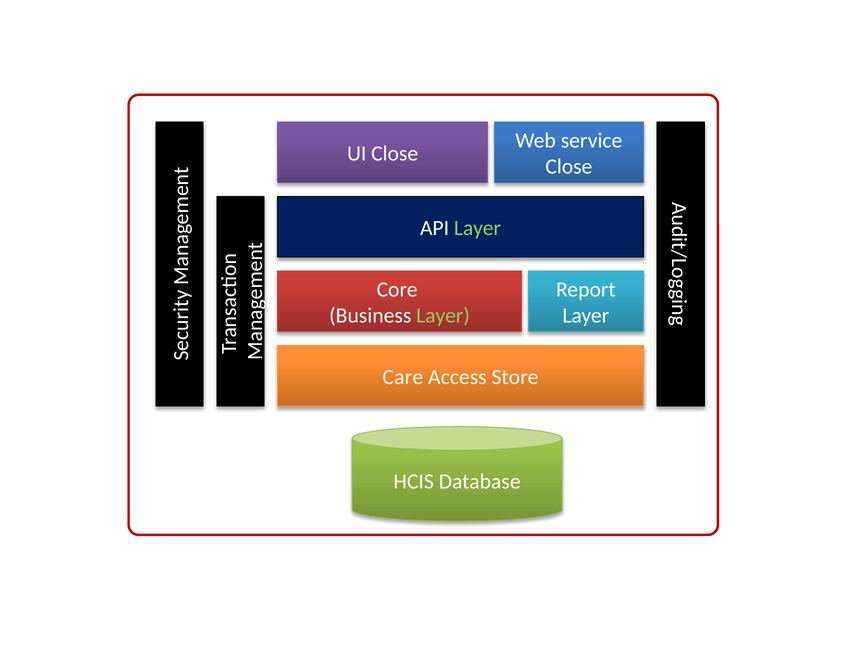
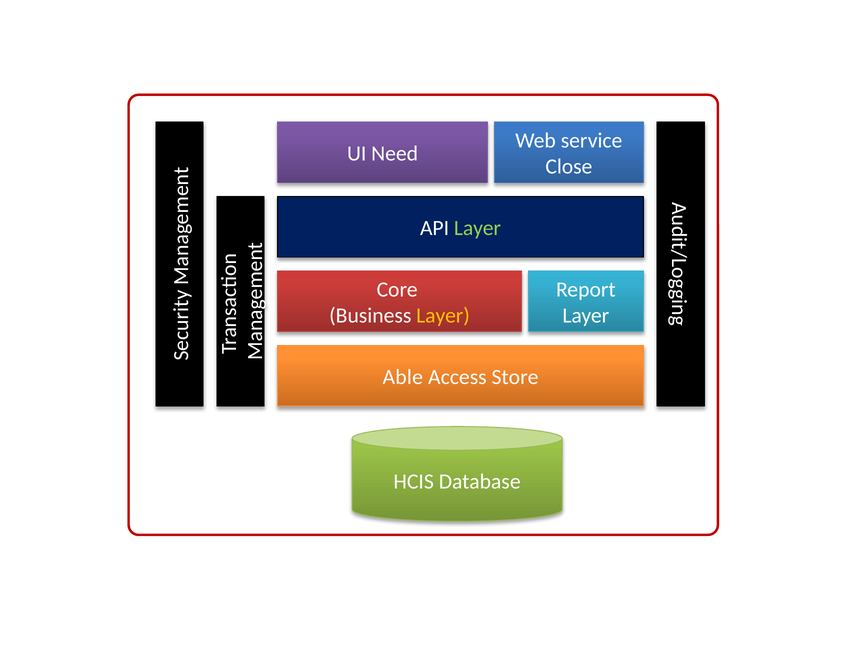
UI Close: Close -> Need
Layer at (443, 316) colour: light green -> yellow
Care: Care -> Able
